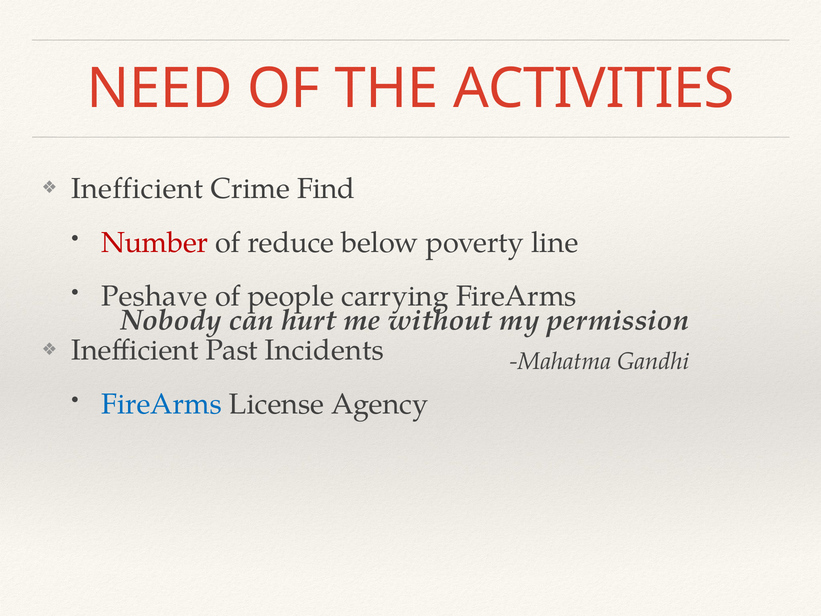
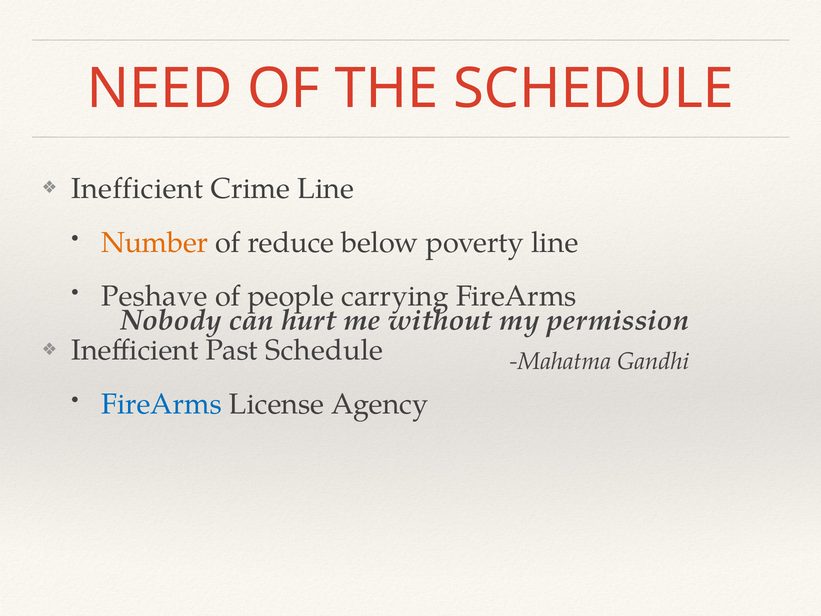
THE ACTIVITIES: ACTIVITIES -> SCHEDULE
Crime Find: Find -> Line
Number colour: red -> orange
Past Incidents: Incidents -> Schedule
